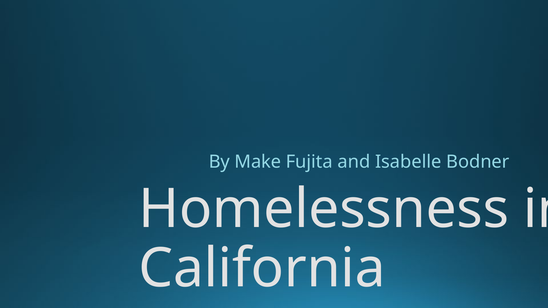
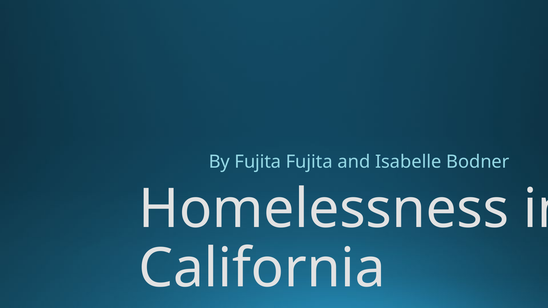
By Make: Make -> Fujita
